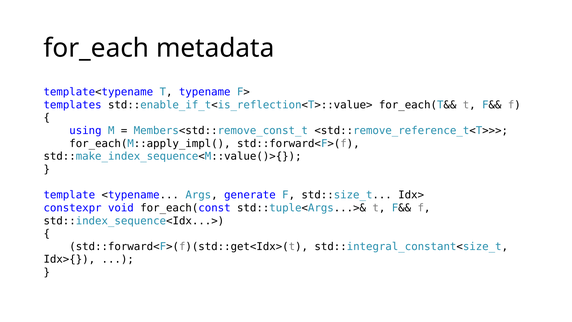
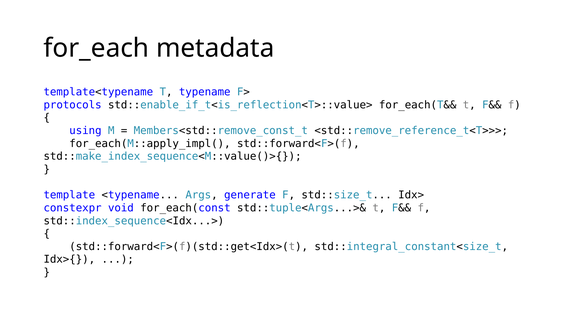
templates: templates -> protocols
